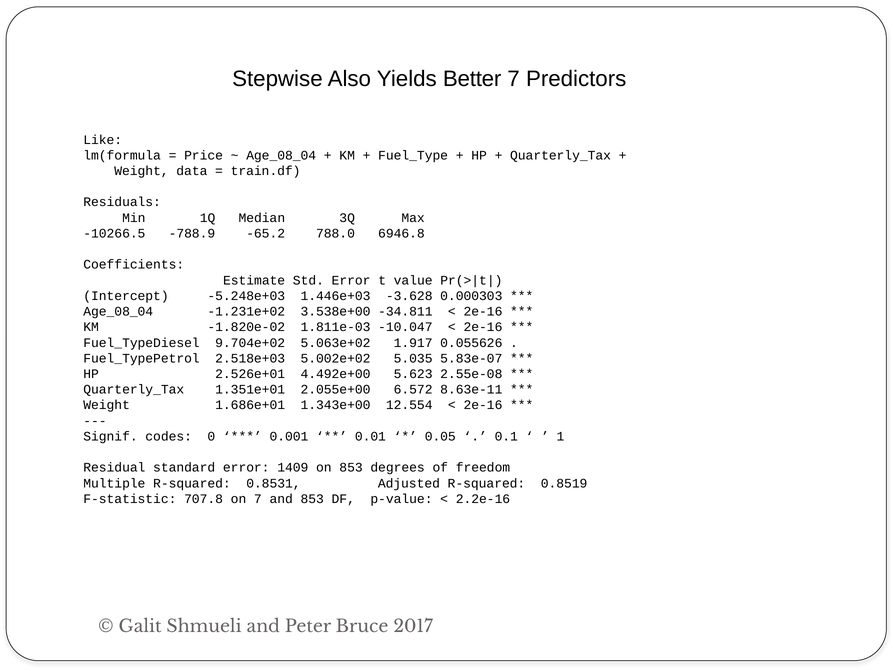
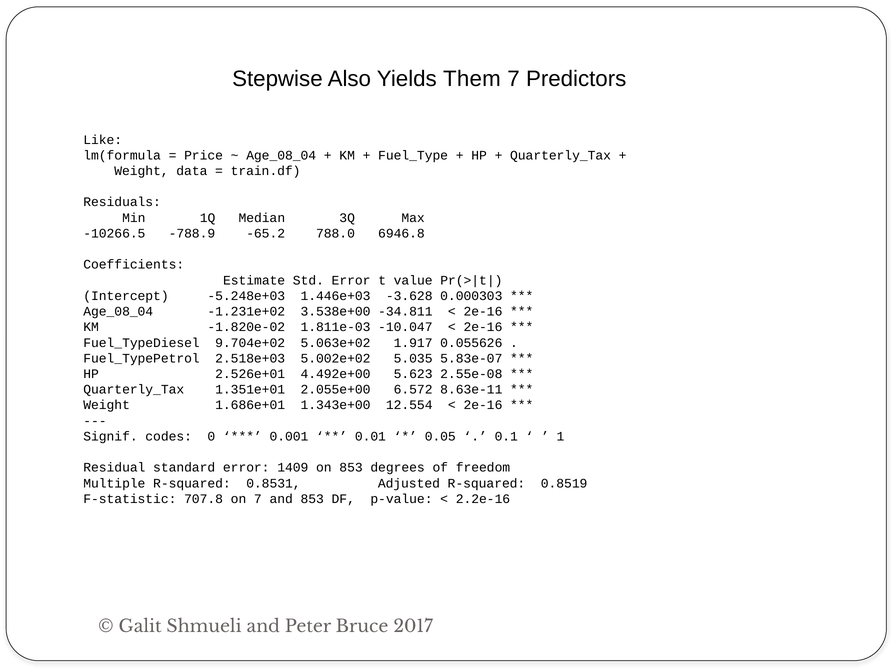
Better: Better -> Them
